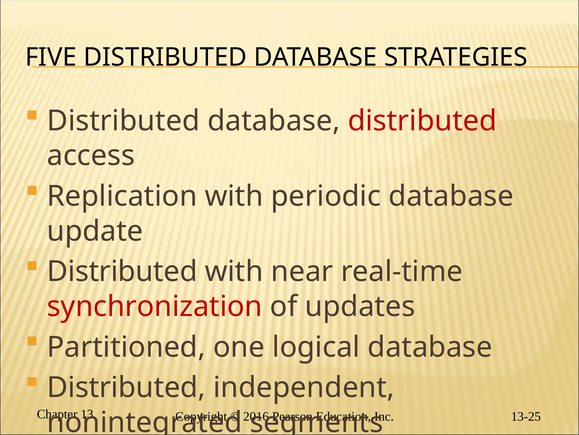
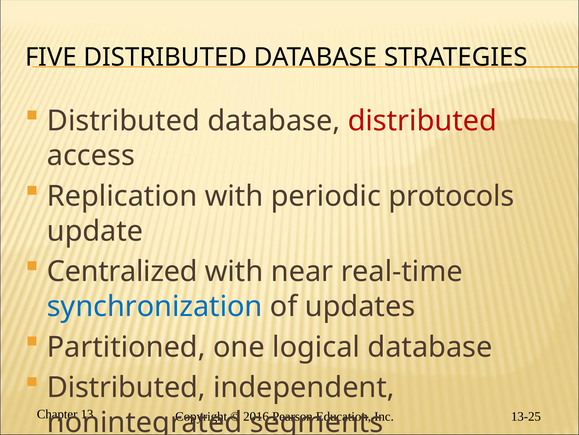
periodic database: database -> protocols
Distributed at (122, 271): Distributed -> Centralized
synchronization colour: red -> blue
